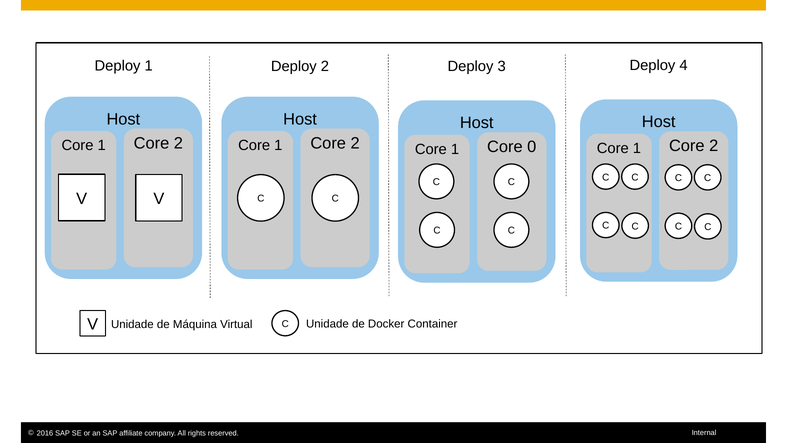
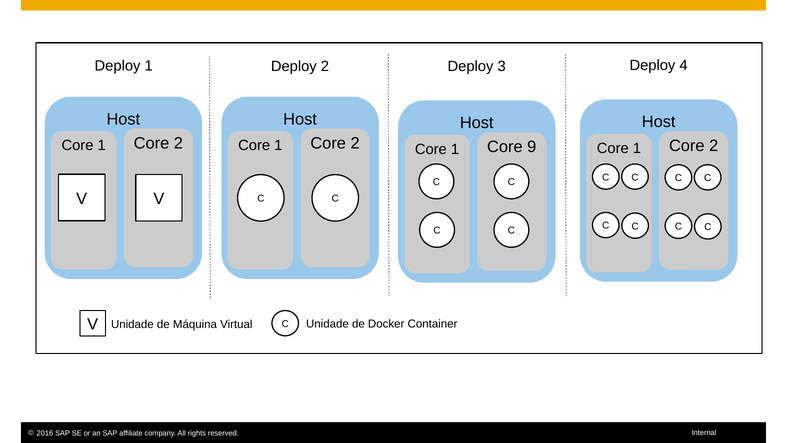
0: 0 -> 9
